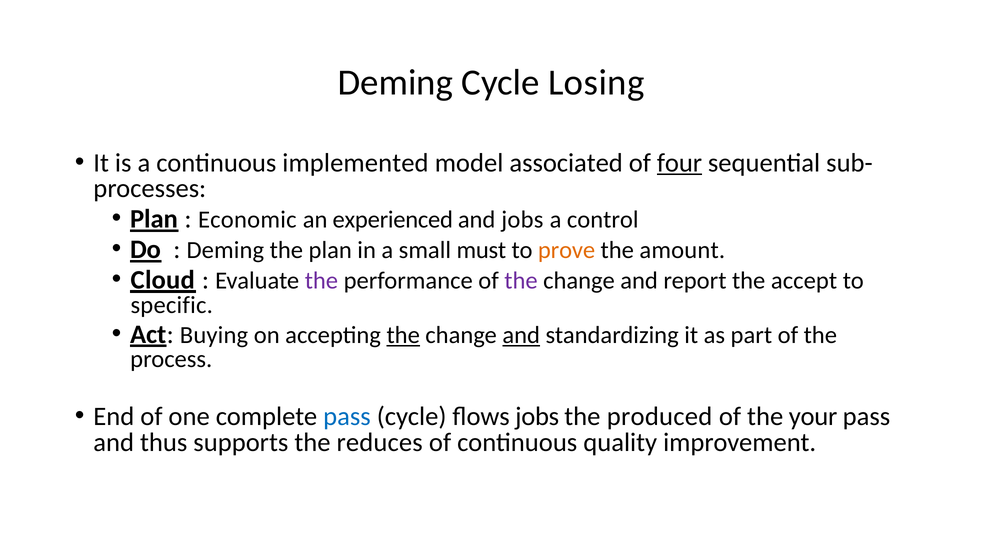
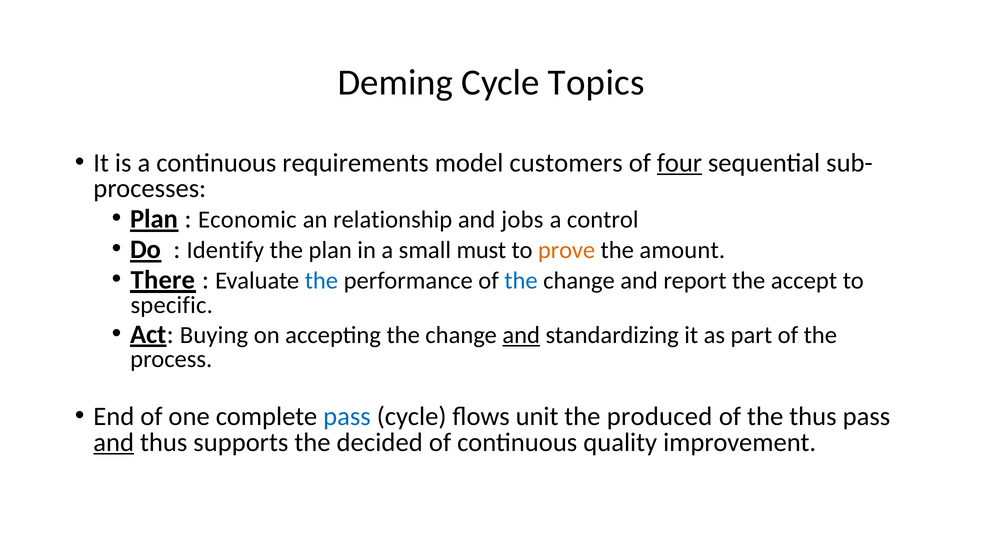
Losing: Losing -> Topics
implemented: implemented -> requirements
associated: associated -> customers
experienced: experienced -> relationship
Deming at (225, 250): Deming -> Identify
Cloud: Cloud -> There
the at (321, 281) colour: purple -> blue
the at (521, 281) colour: purple -> blue
the at (403, 335) underline: present -> none
flows jobs: jobs -> unit
the your: your -> thus
and at (114, 442) underline: none -> present
reduces: reduces -> decided
